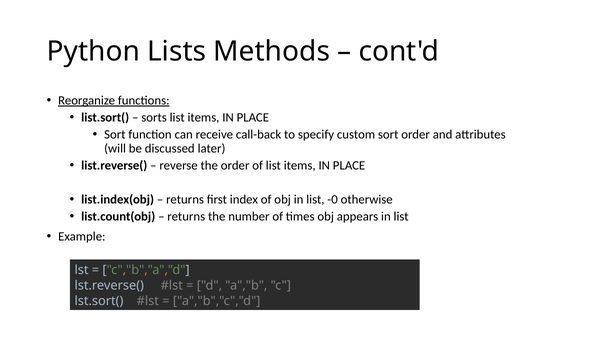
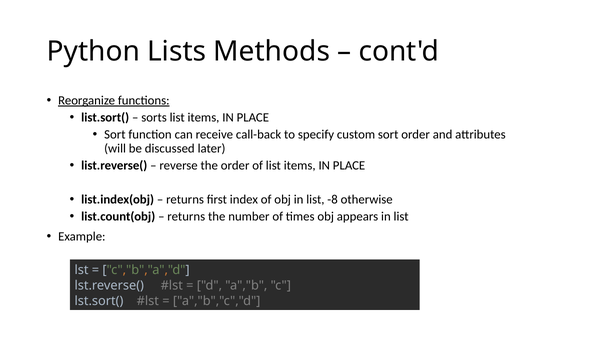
-0: -0 -> -8
